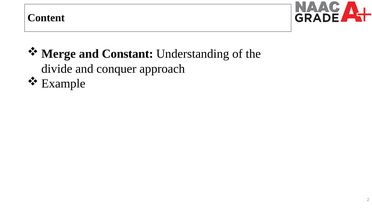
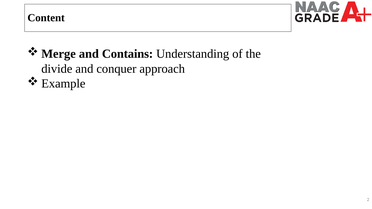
Constant: Constant -> Contains
